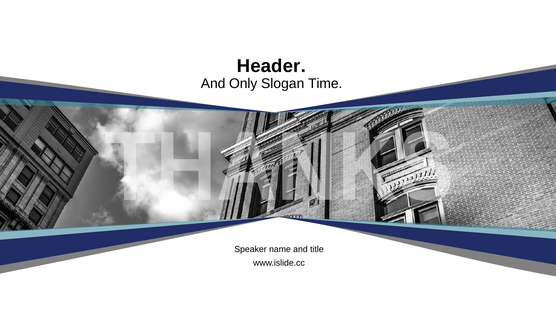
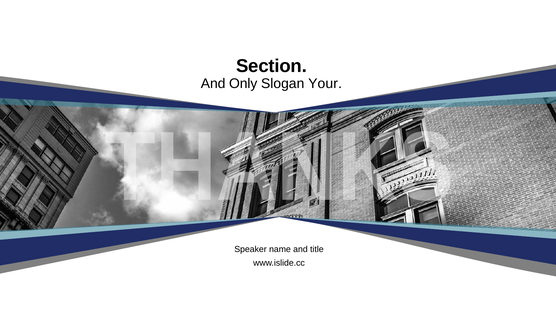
Header: Header -> Section
Time: Time -> Your
